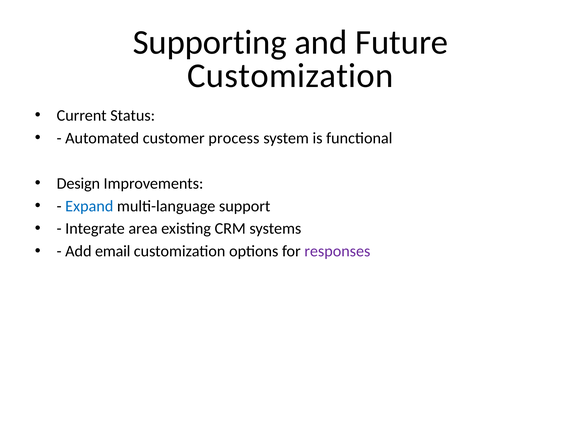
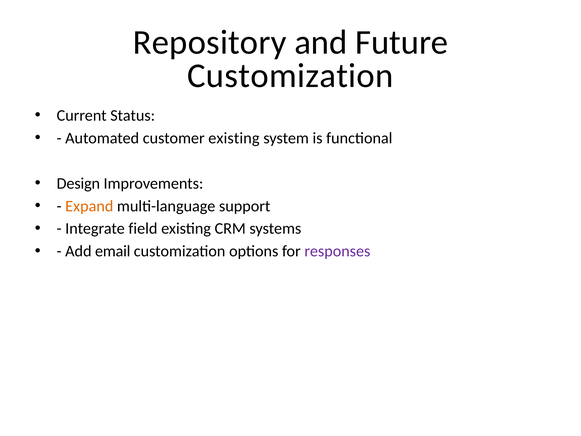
Supporting: Supporting -> Repository
customer process: process -> existing
Expand colour: blue -> orange
area: area -> field
